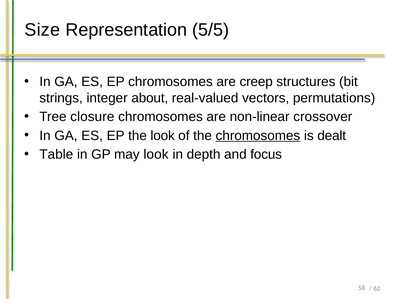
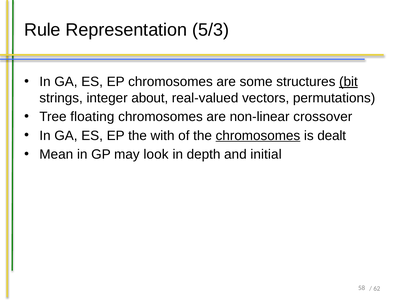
Size: Size -> Rule
5/5: 5/5 -> 5/3
creep: creep -> some
bit underline: none -> present
closure: closure -> floating
the look: look -> with
Table: Table -> Mean
focus: focus -> initial
